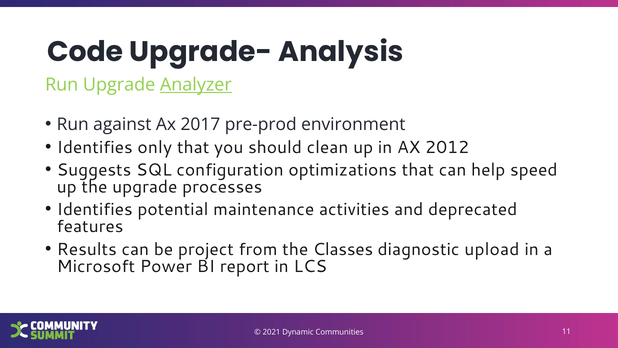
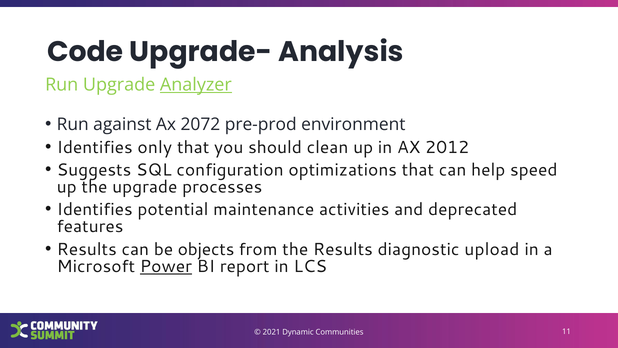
2017: 2017 -> 2072
project: project -> objects
the Classes: Classes -> Results
Power underline: none -> present
